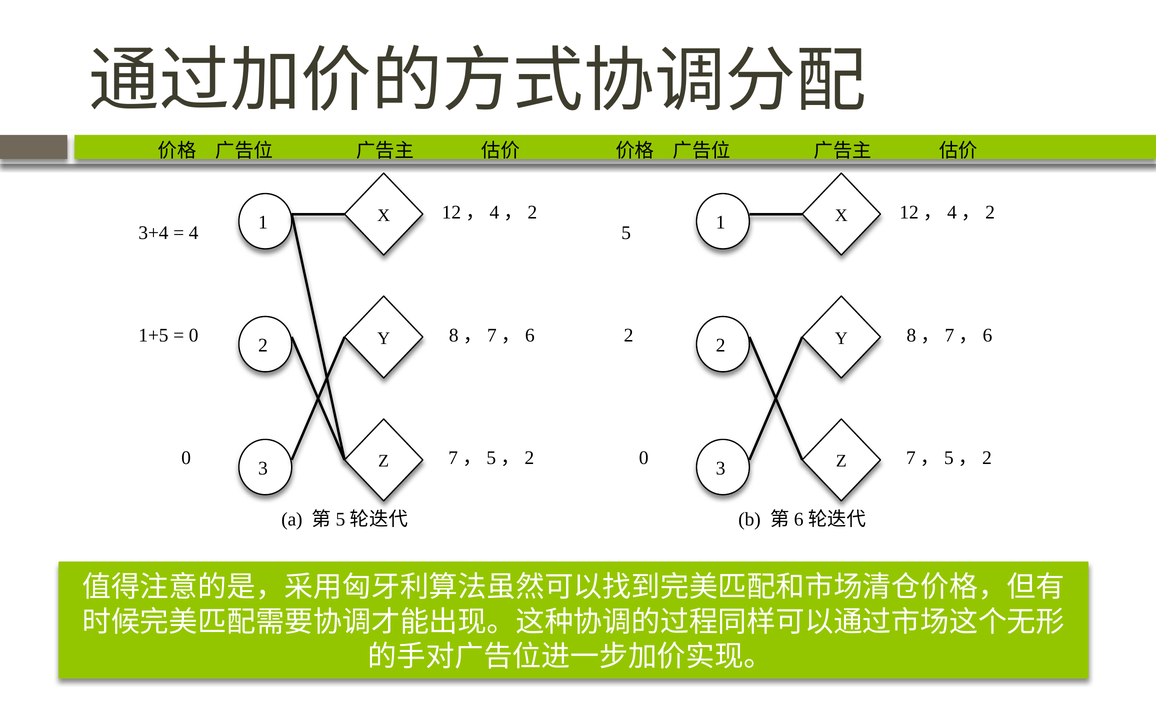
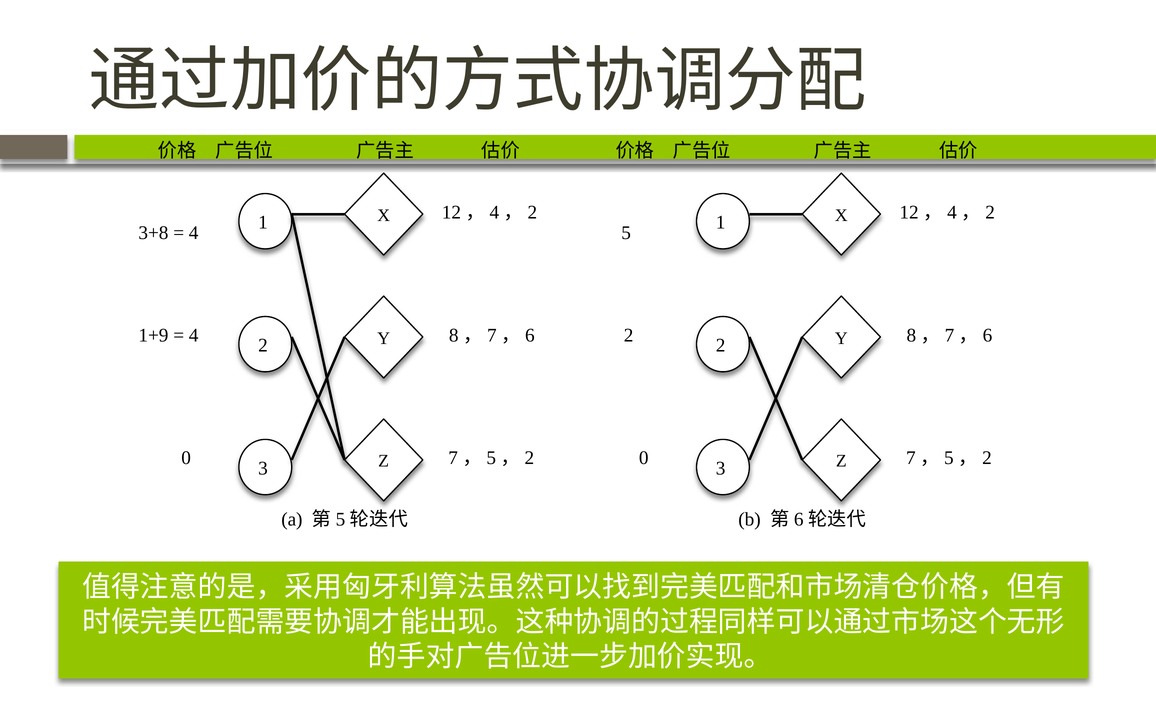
3+4: 3+4 -> 3+8
1+5: 1+5 -> 1+9
0 at (194, 335): 0 -> 4
